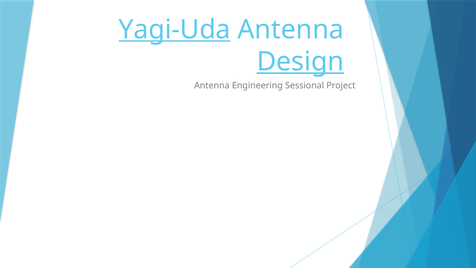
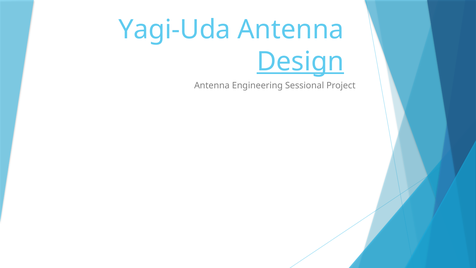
Yagi-Uda underline: present -> none
